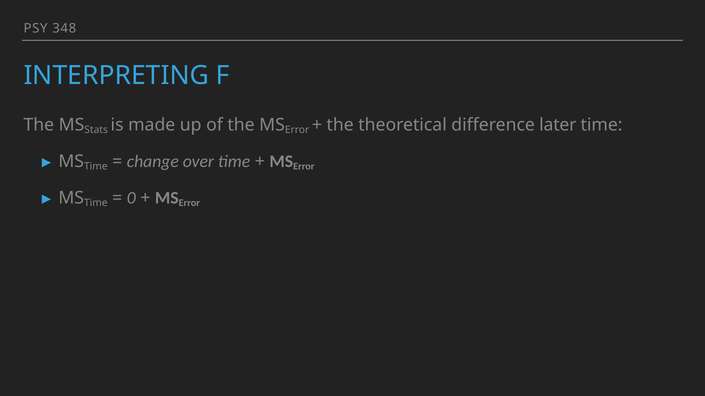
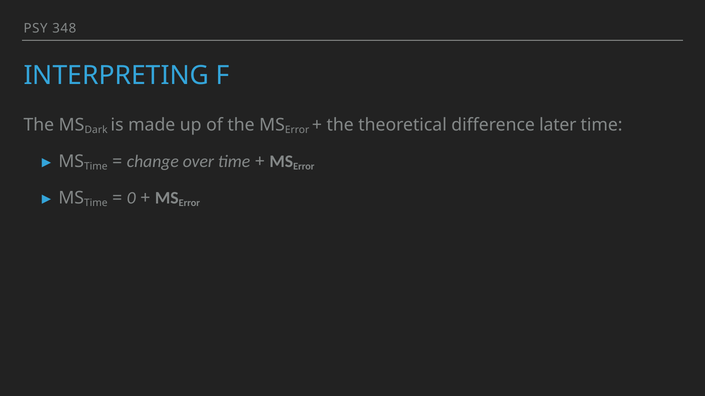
Stats: Stats -> Dark
